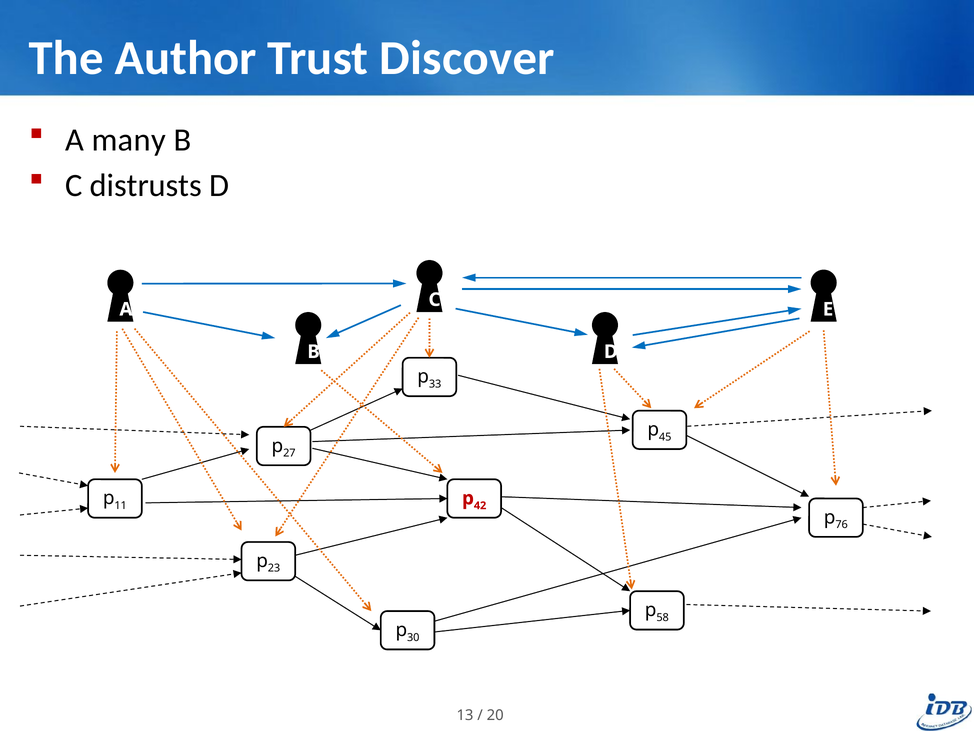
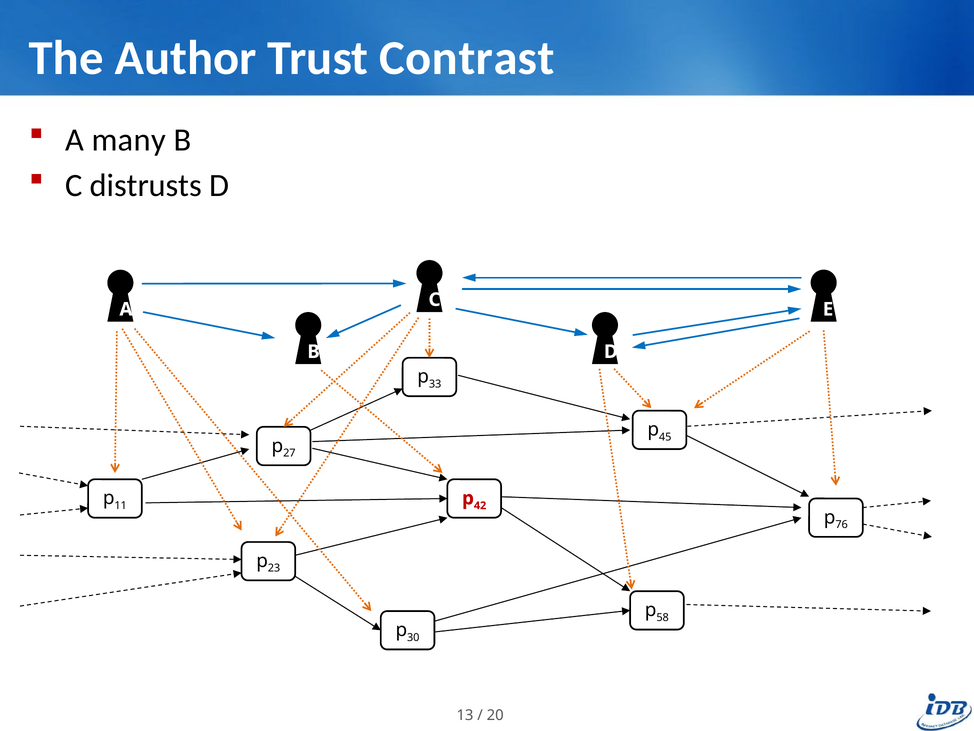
Discover: Discover -> Contrast
